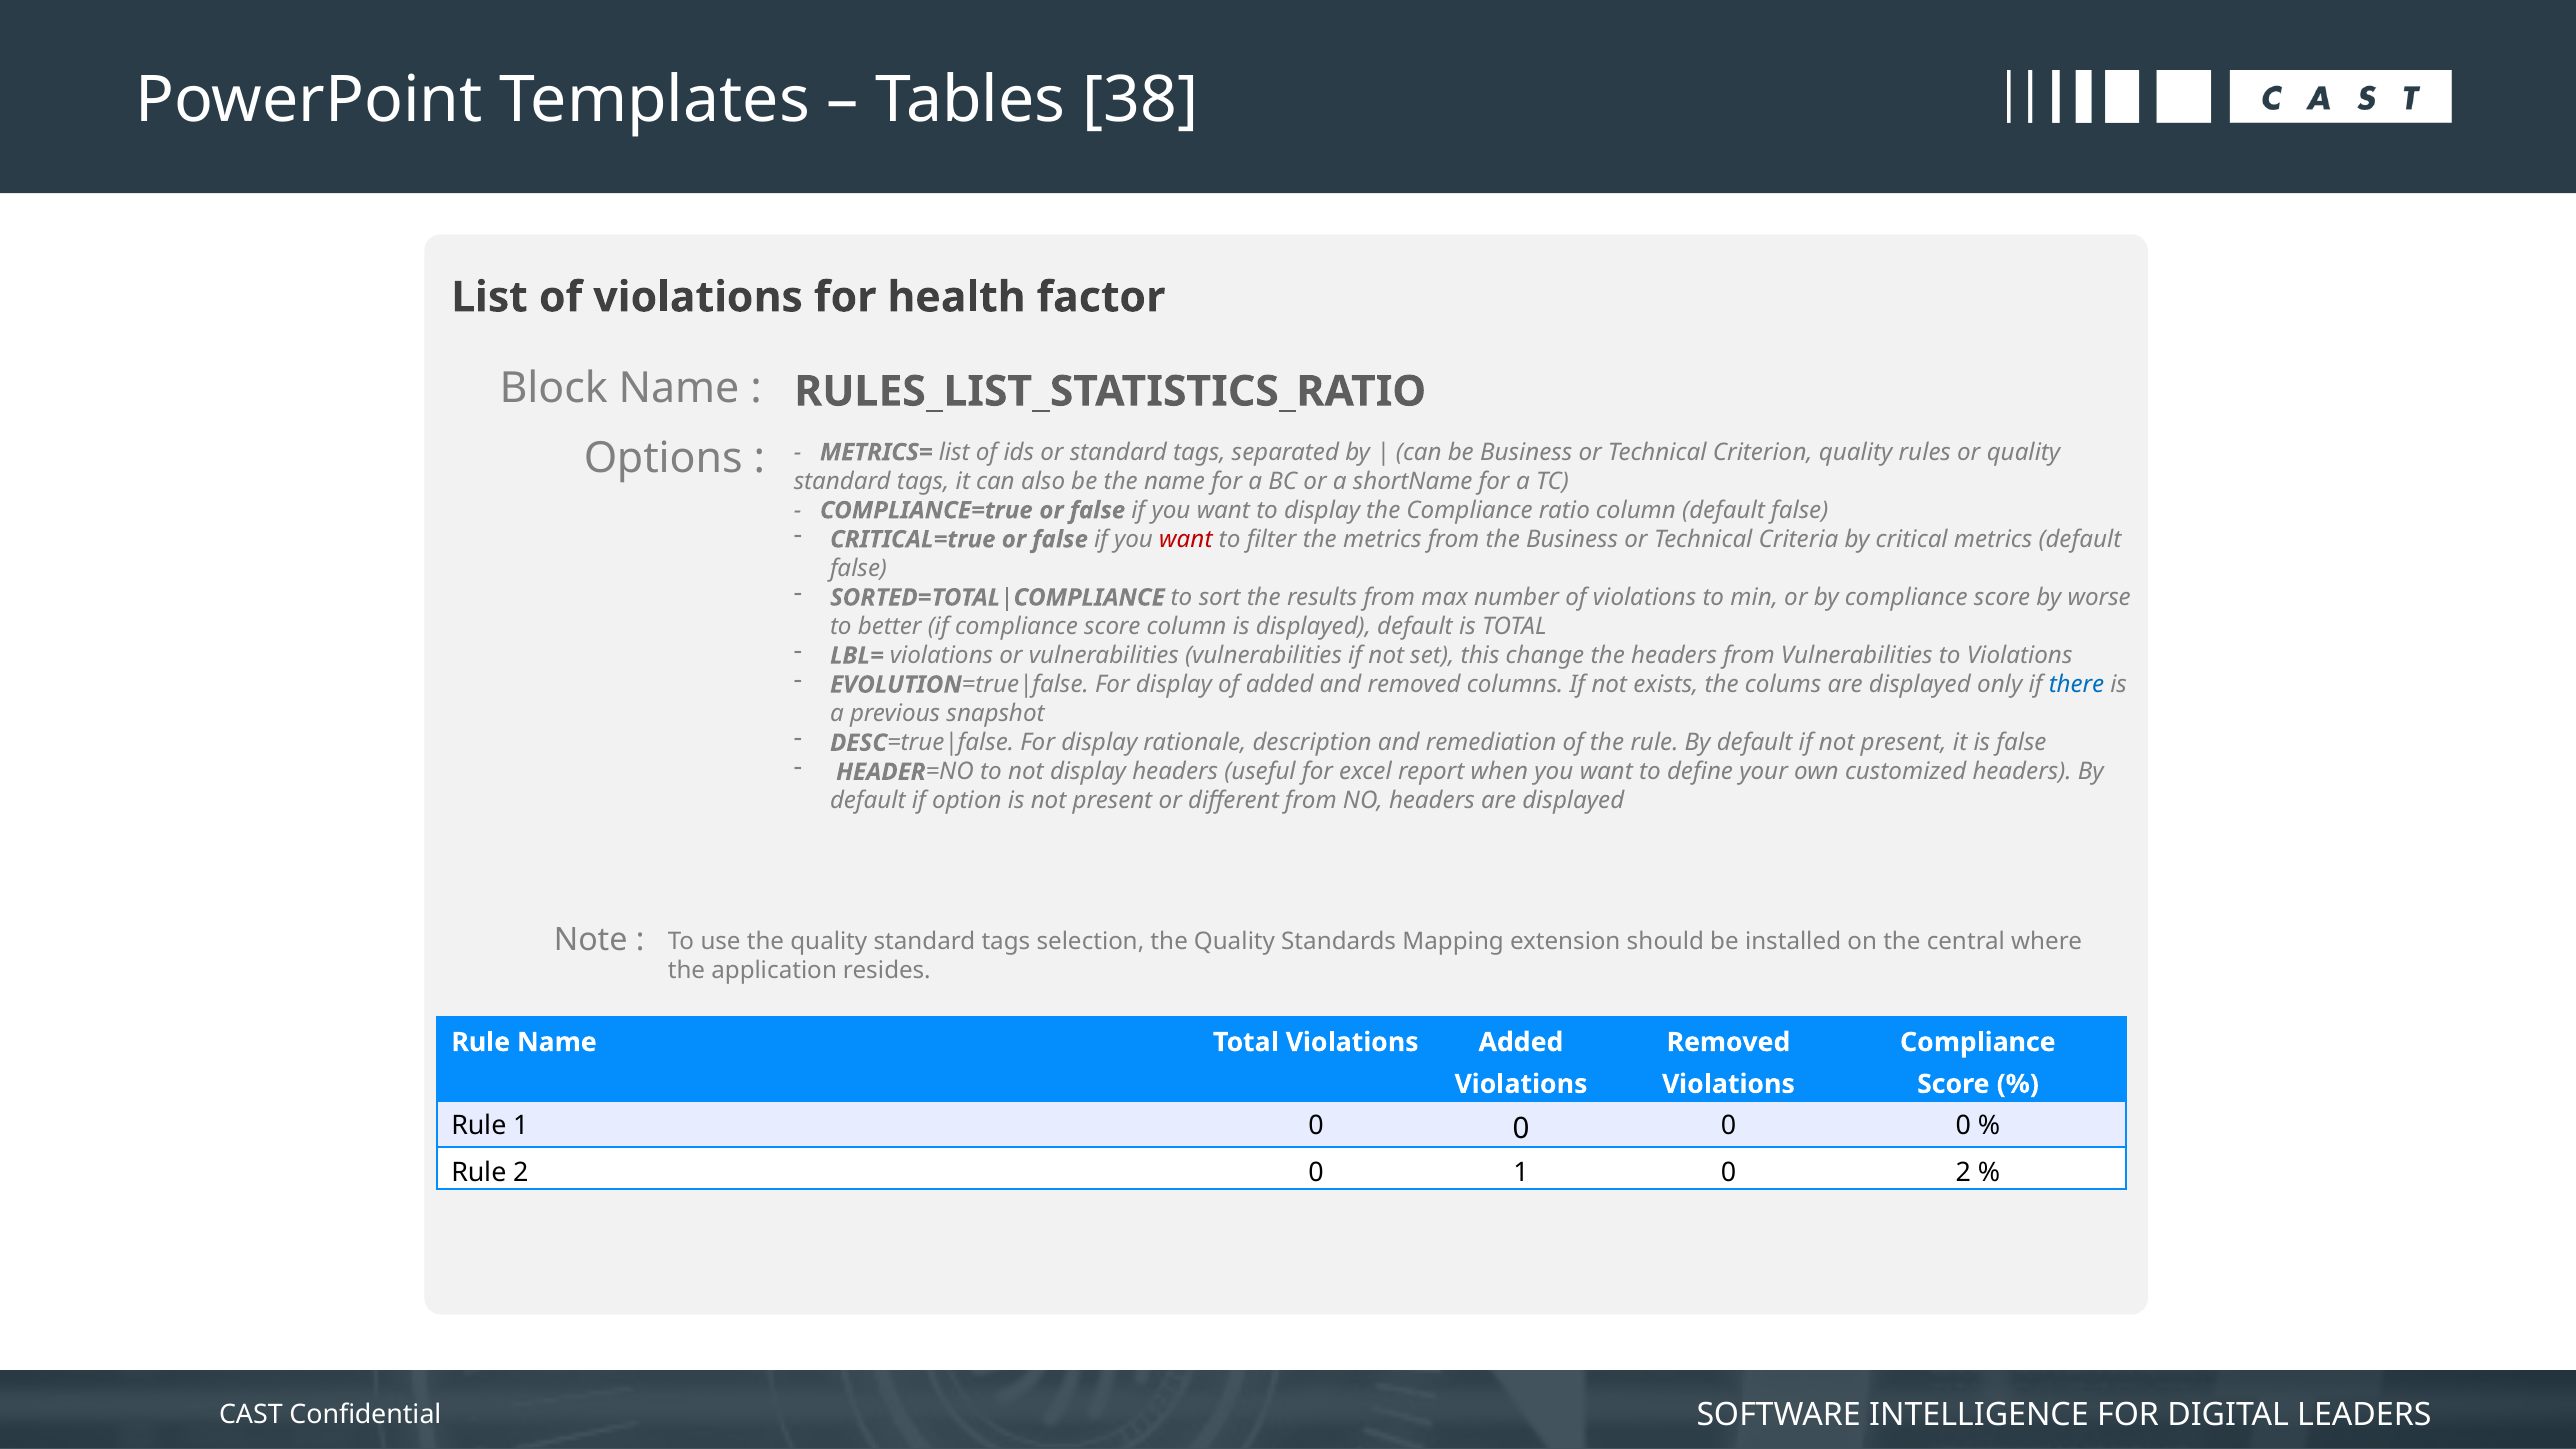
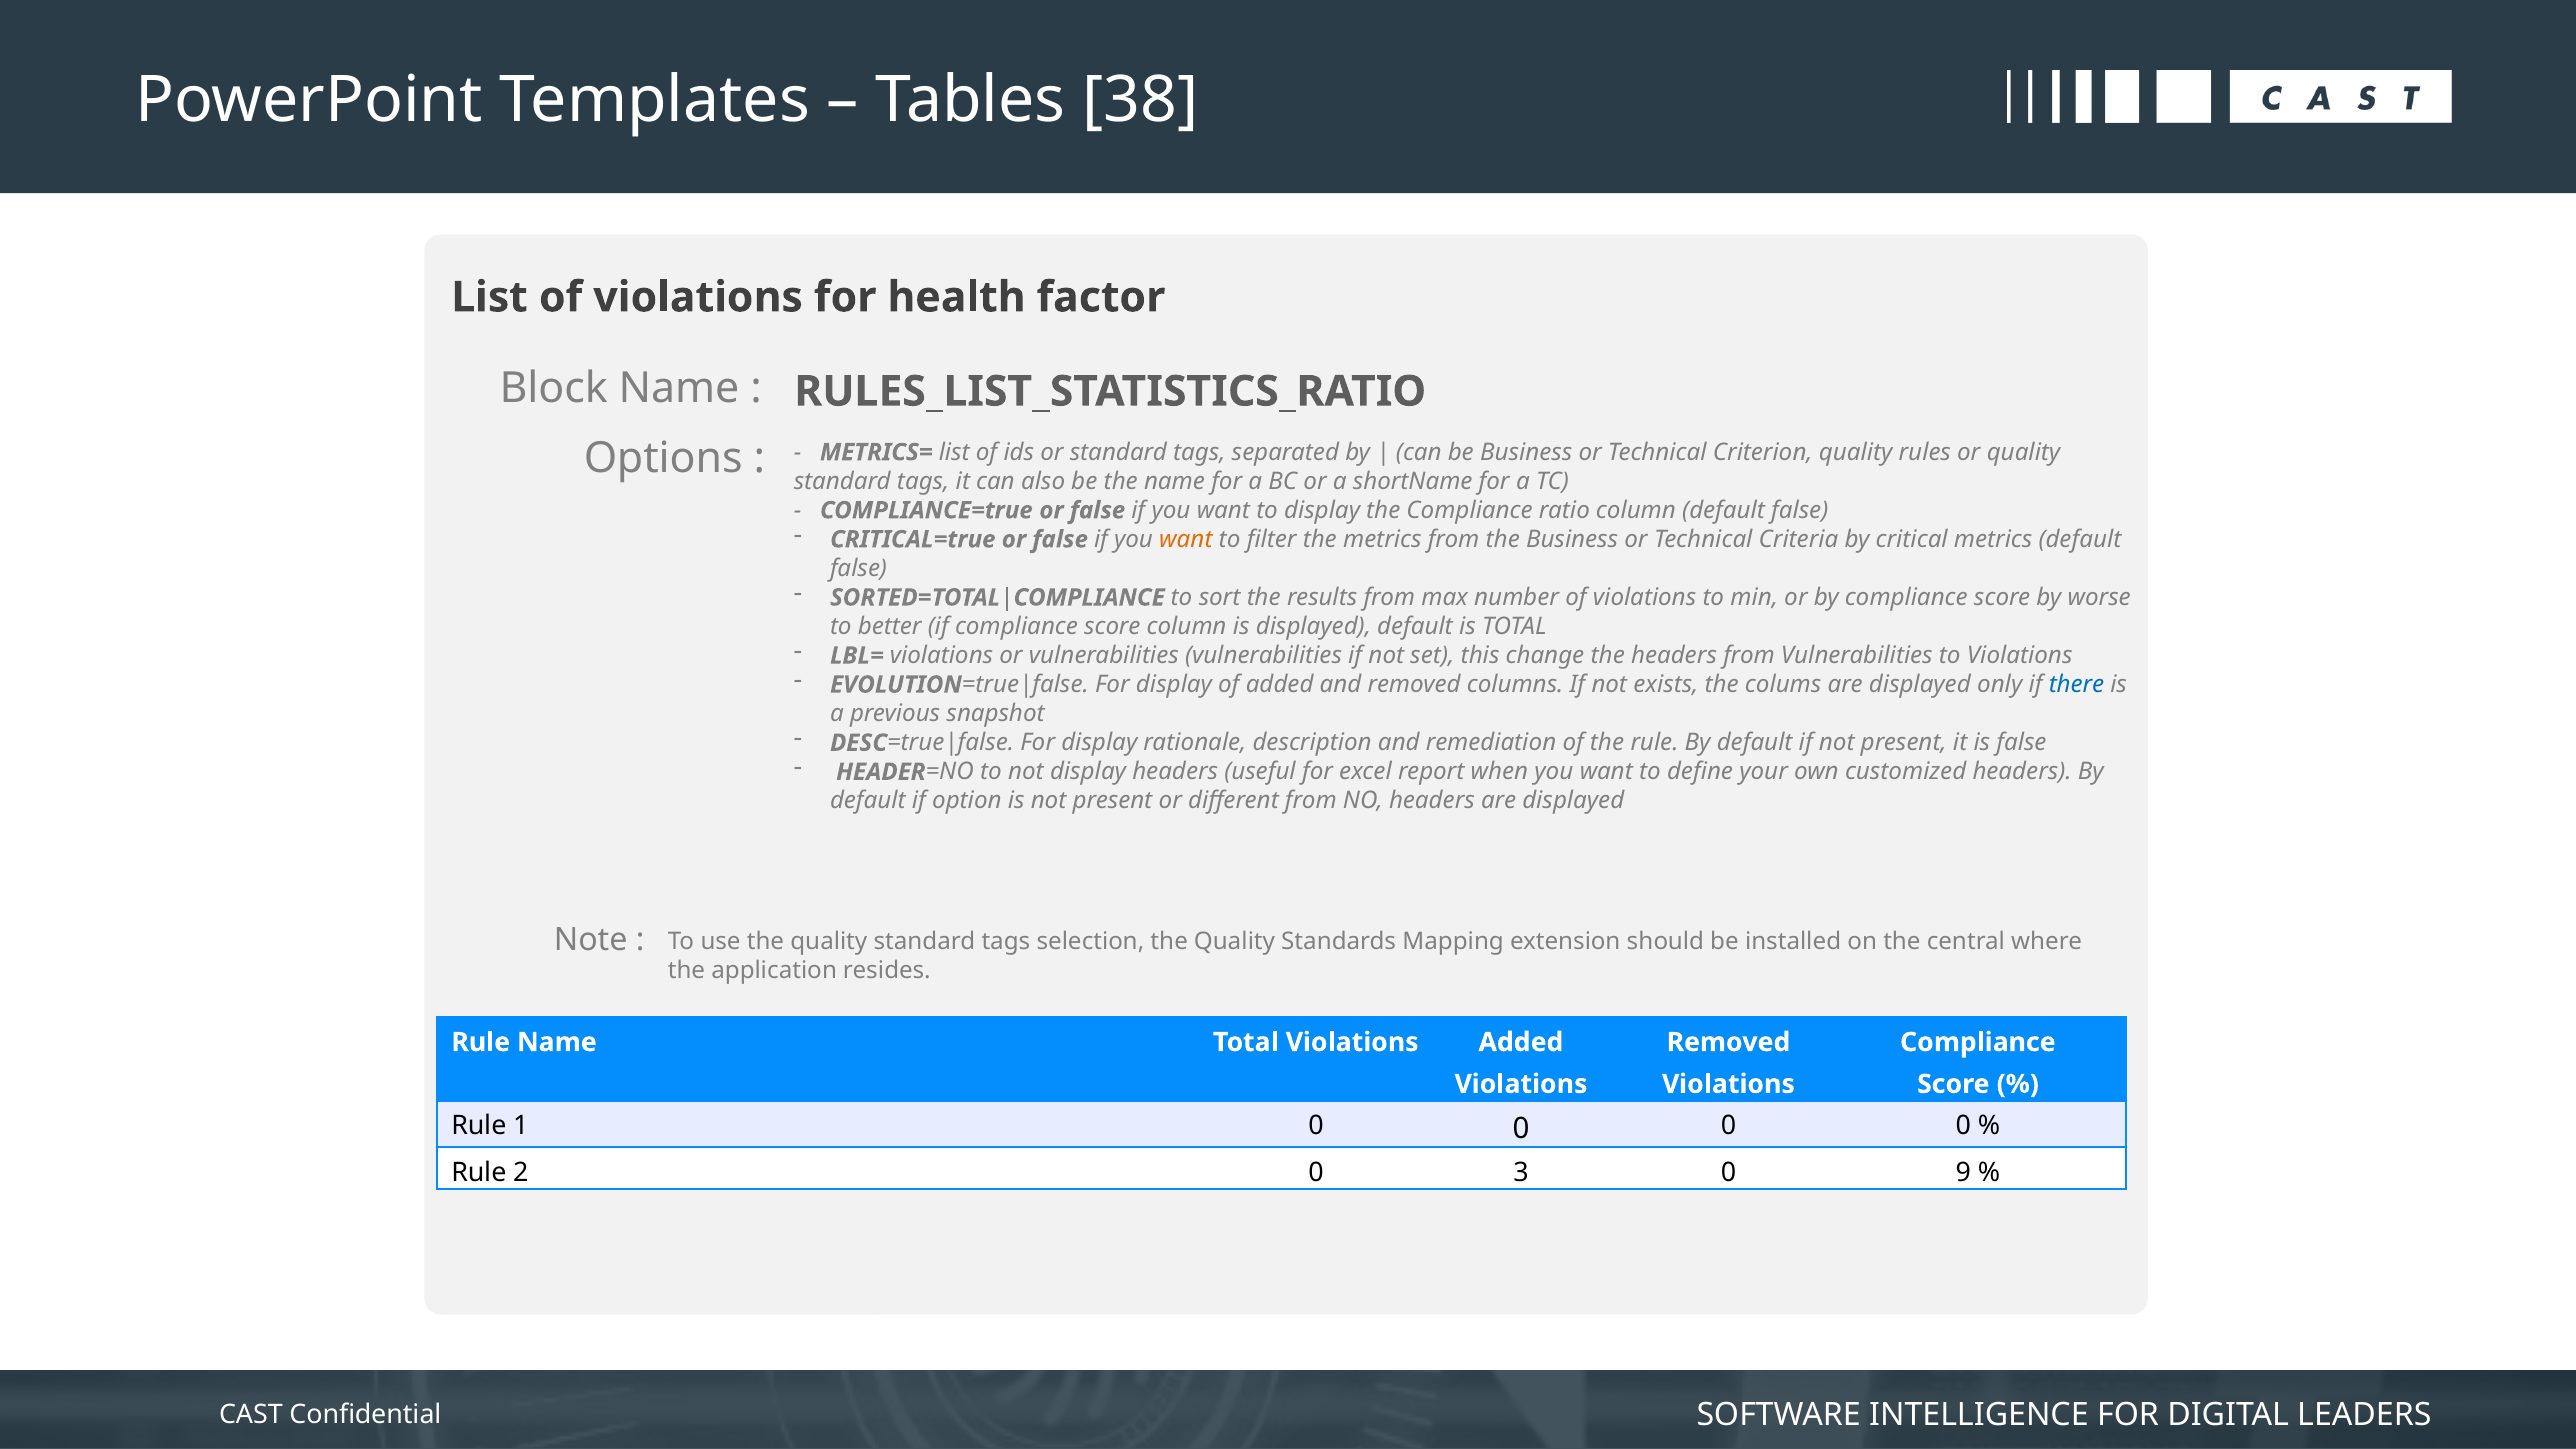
want at (1186, 539) colour: red -> orange
0 1: 1 -> 3
0 2: 2 -> 9
